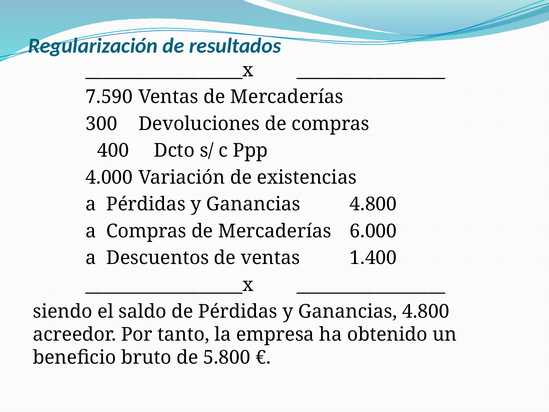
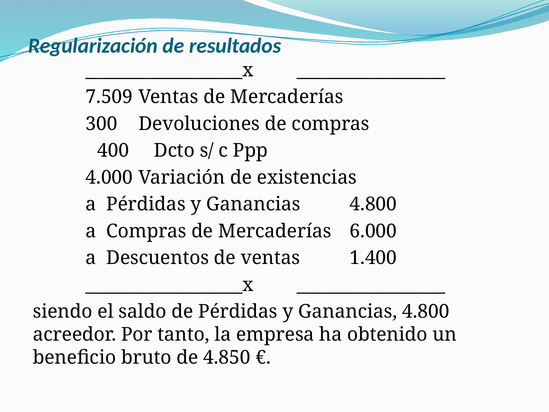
7.590: 7.590 -> 7.509
5.800: 5.800 -> 4.850
